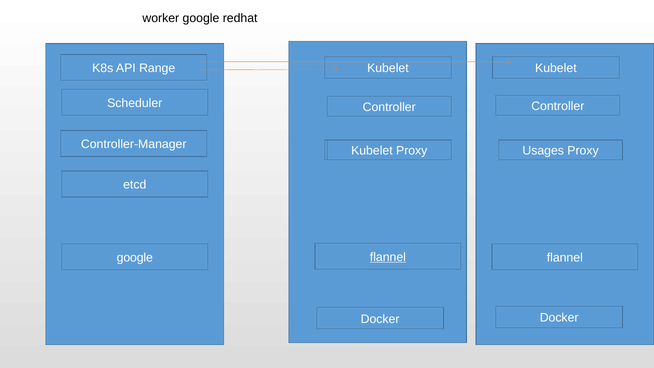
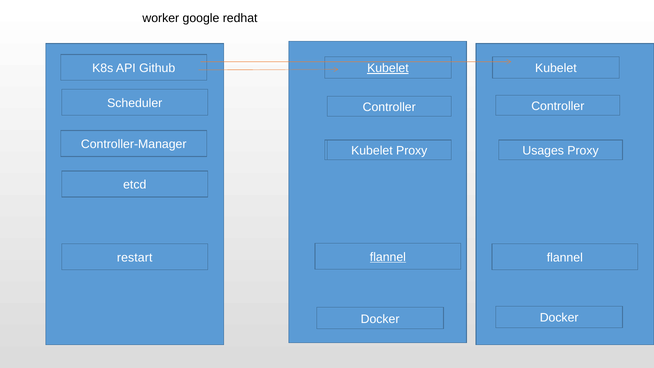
Range: Range -> Github
Kubelet at (388, 68) underline: none -> present
google at (135, 258): google -> restart
